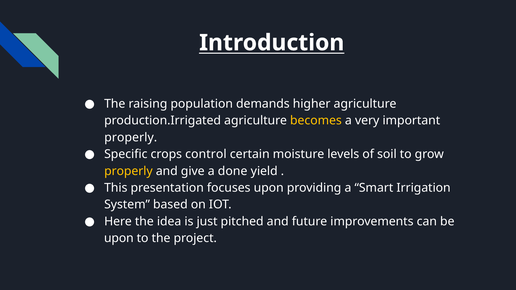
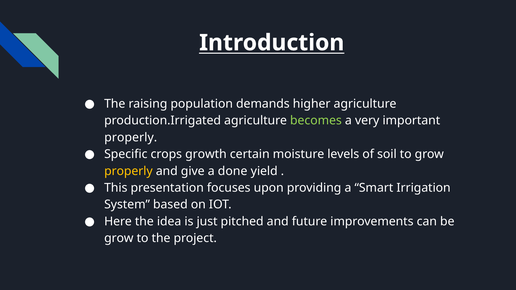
becomes colour: yellow -> light green
control: control -> growth
upon at (119, 238): upon -> grow
